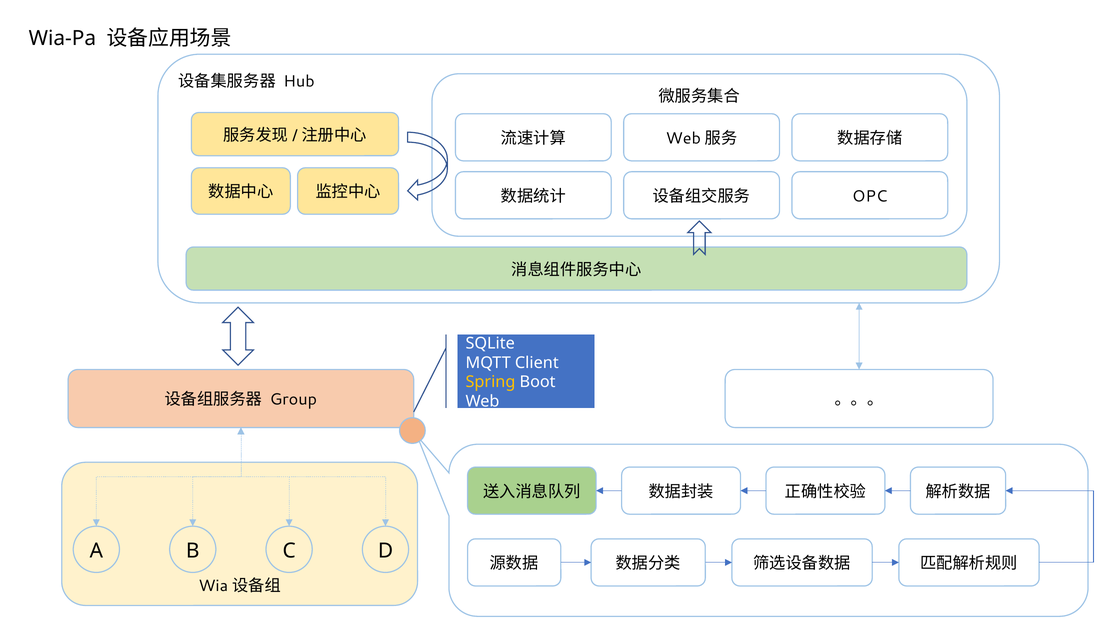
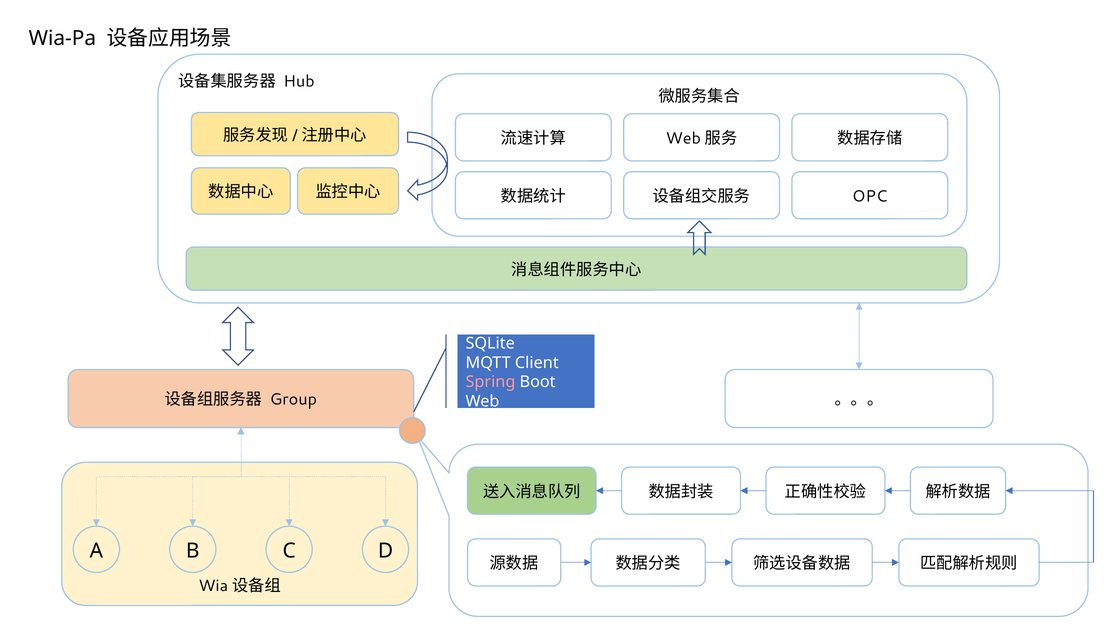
Spring colour: yellow -> pink
